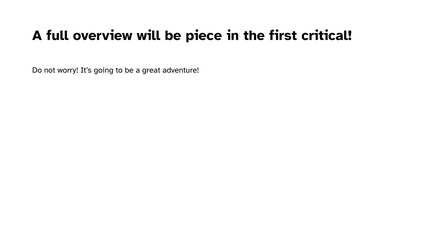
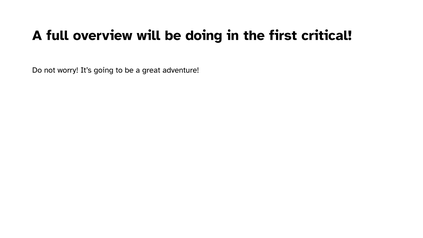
piece: piece -> doing
